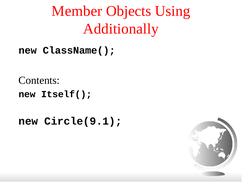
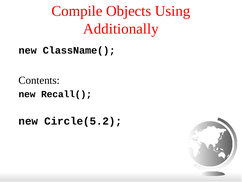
Member: Member -> Compile
Itself(: Itself( -> Recall(
Circle(9.1: Circle(9.1 -> Circle(5.2
